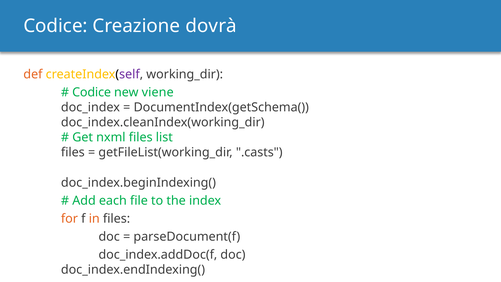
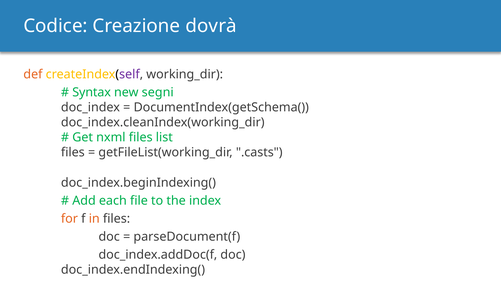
Codice at (92, 92): Codice -> Syntax
viene: viene -> segni
